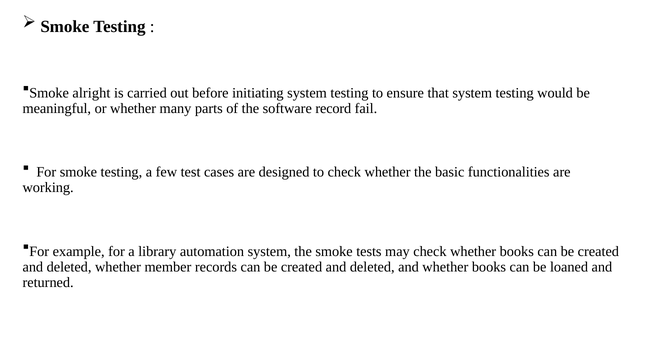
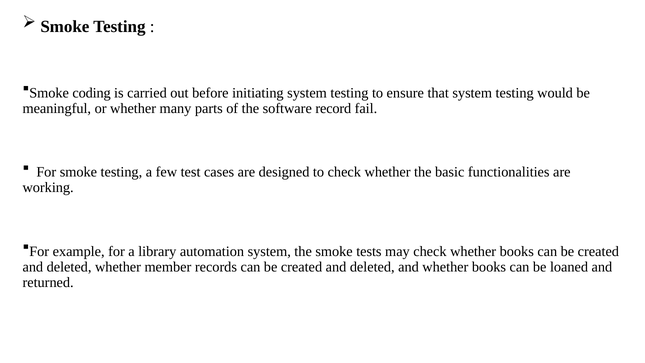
alright: alright -> coding
